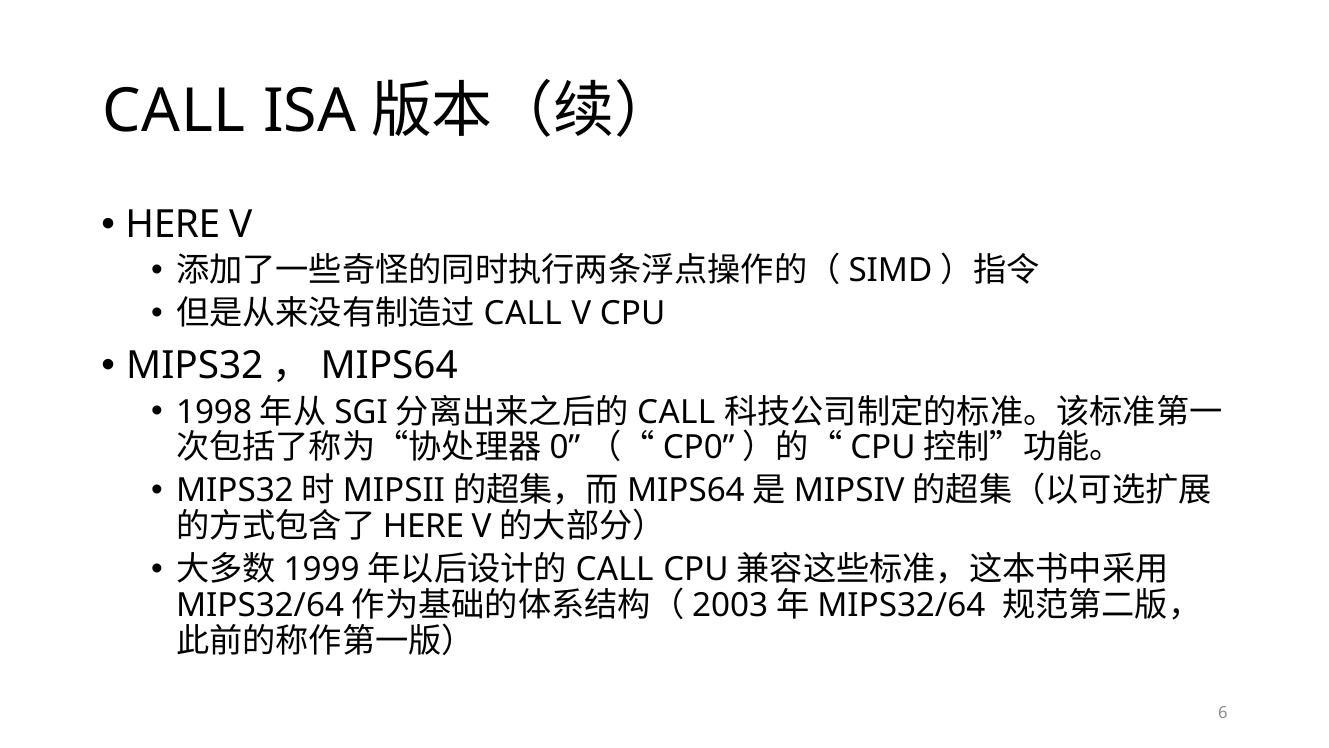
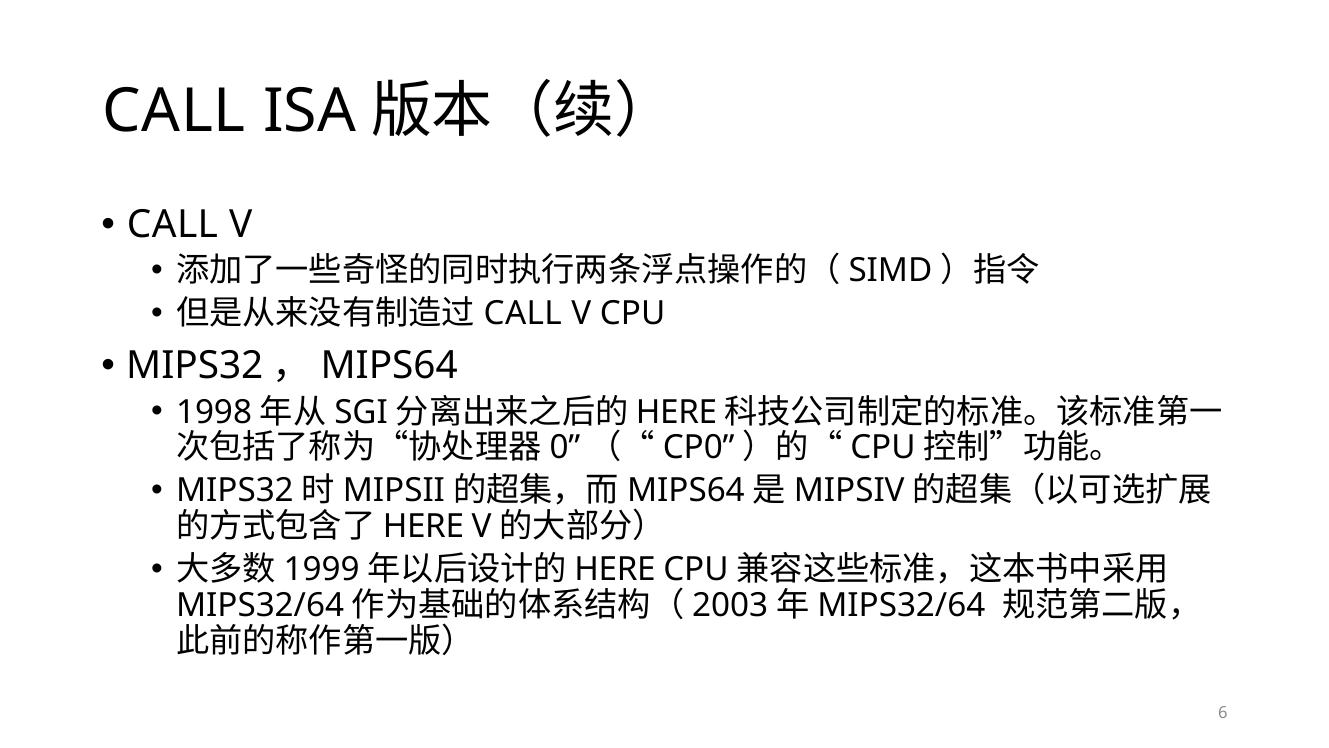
HERE at (173, 225): HERE -> CALL
CALL at (676, 412): CALL -> HERE
CALL at (615, 569): CALL -> HERE
